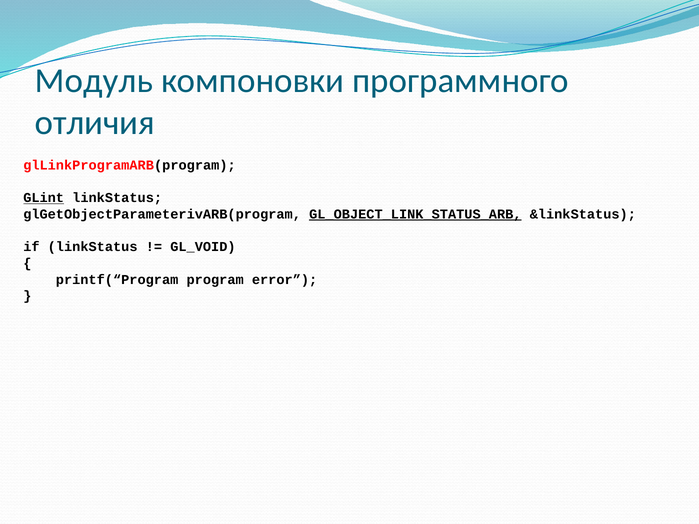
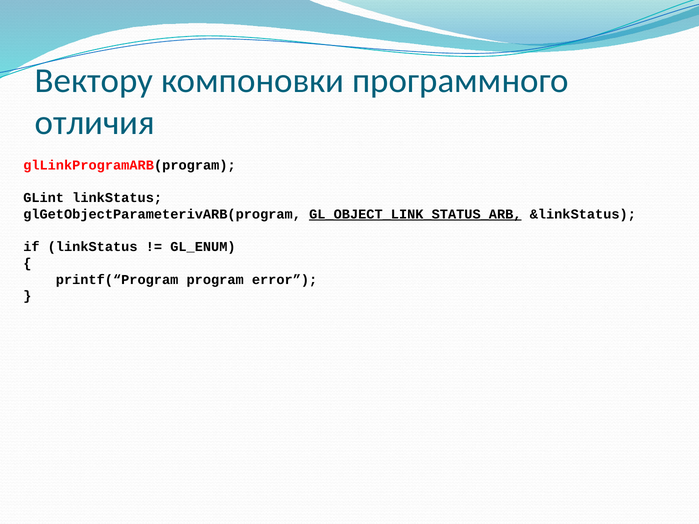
Модуль: Модуль -> Вектору
GLint underline: present -> none
GL_VOID: GL_VOID -> GL_ENUM
